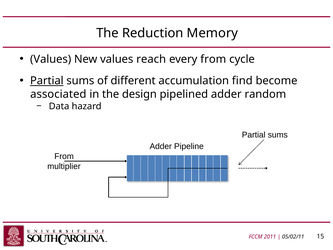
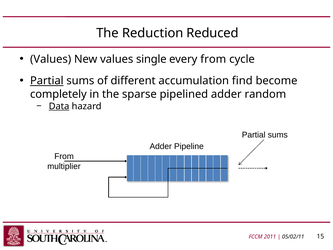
Memory: Memory -> Reduced
reach: reach -> single
associated: associated -> completely
design: design -> sparse
Data underline: none -> present
